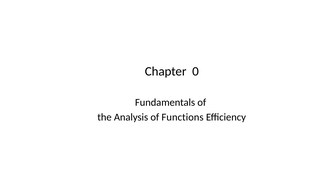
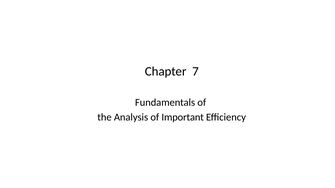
0: 0 -> 7
Functions: Functions -> Important
